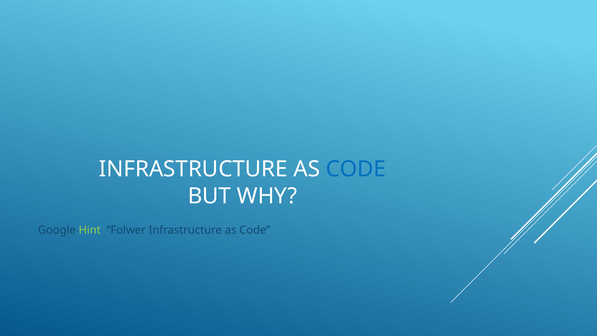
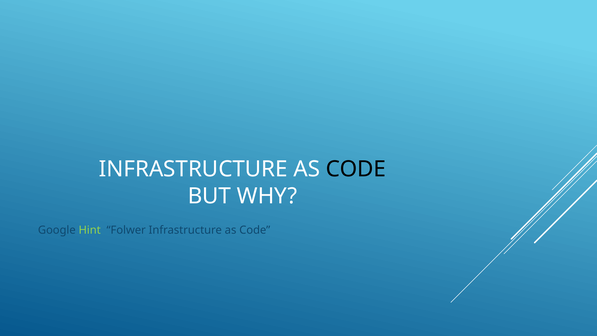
CODE at (356, 169) colour: blue -> black
